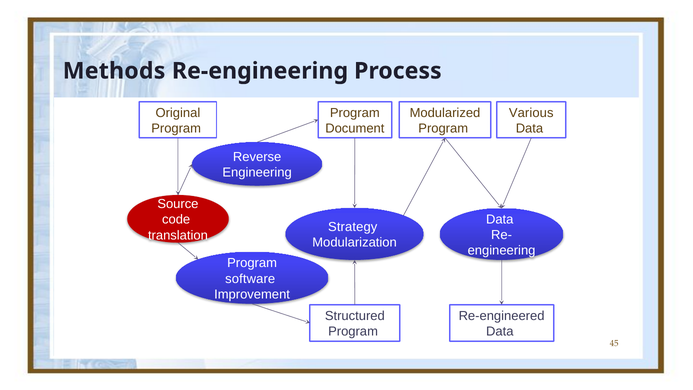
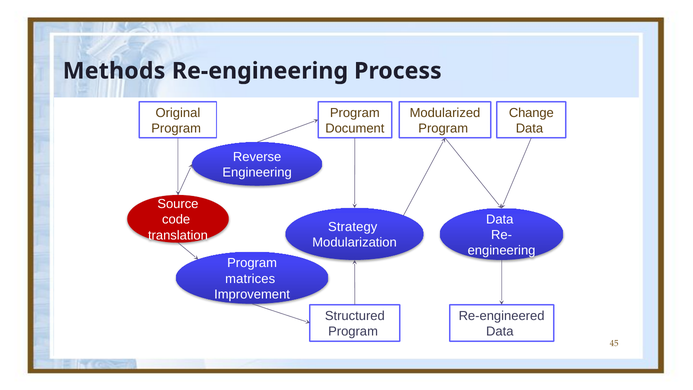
Various: Various -> Change
software: software -> matrices
